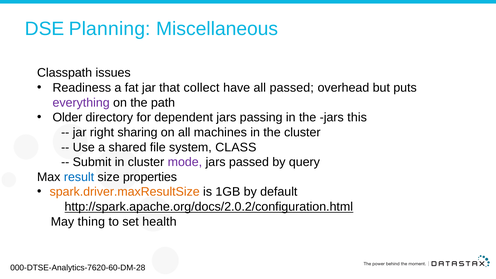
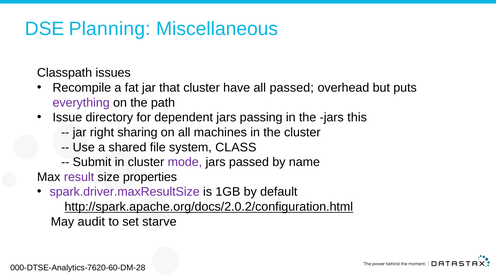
Readiness: Readiness -> Recompile
that collect: collect -> cluster
Older: Older -> Issue
query: query -> name
result colour: blue -> purple
spark.driver.maxResultSize colour: orange -> purple
thing: thing -> audit
health: health -> starve
